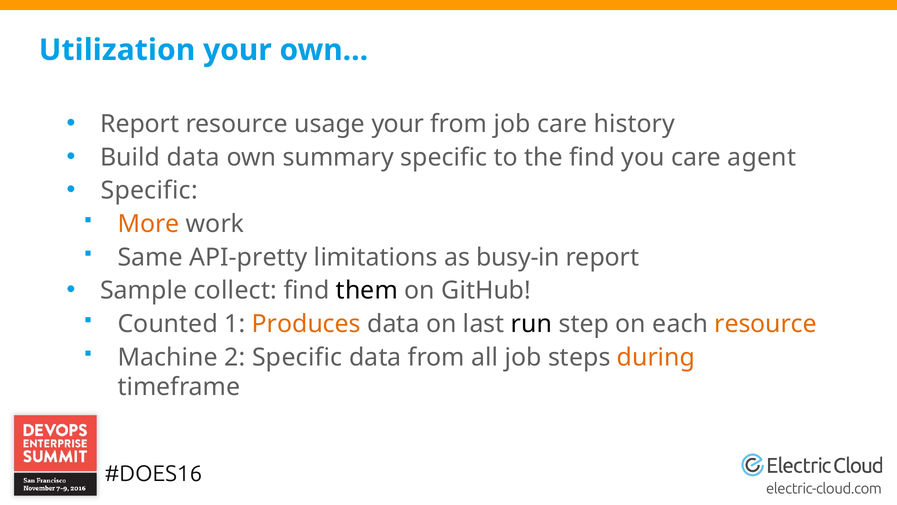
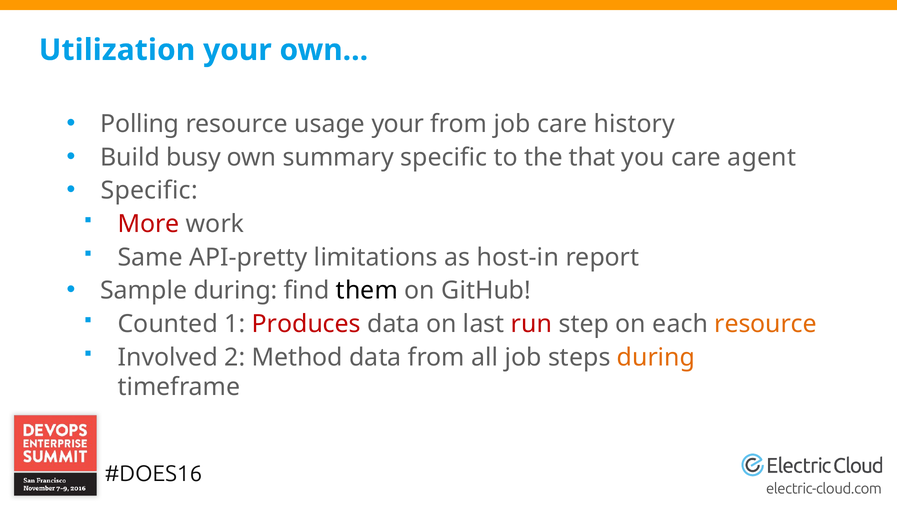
Report at (140, 124): Report -> Polling
Build data: data -> busy
the find: find -> that
More colour: orange -> red
busy-in: busy-in -> host-in
Sample collect: collect -> during
Produces colour: orange -> red
run colour: black -> red
Machine: Machine -> Involved
2 Specific: Specific -> Method
